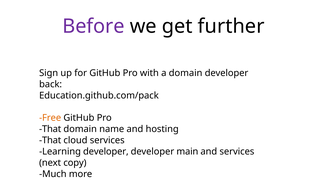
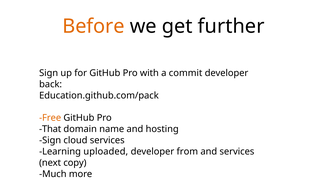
Before colour: purple -> orange
a domain: domain -> commit
That at (50, 140): That -> Sign
Learning developer: developer -> uploaded
main: main -> from
